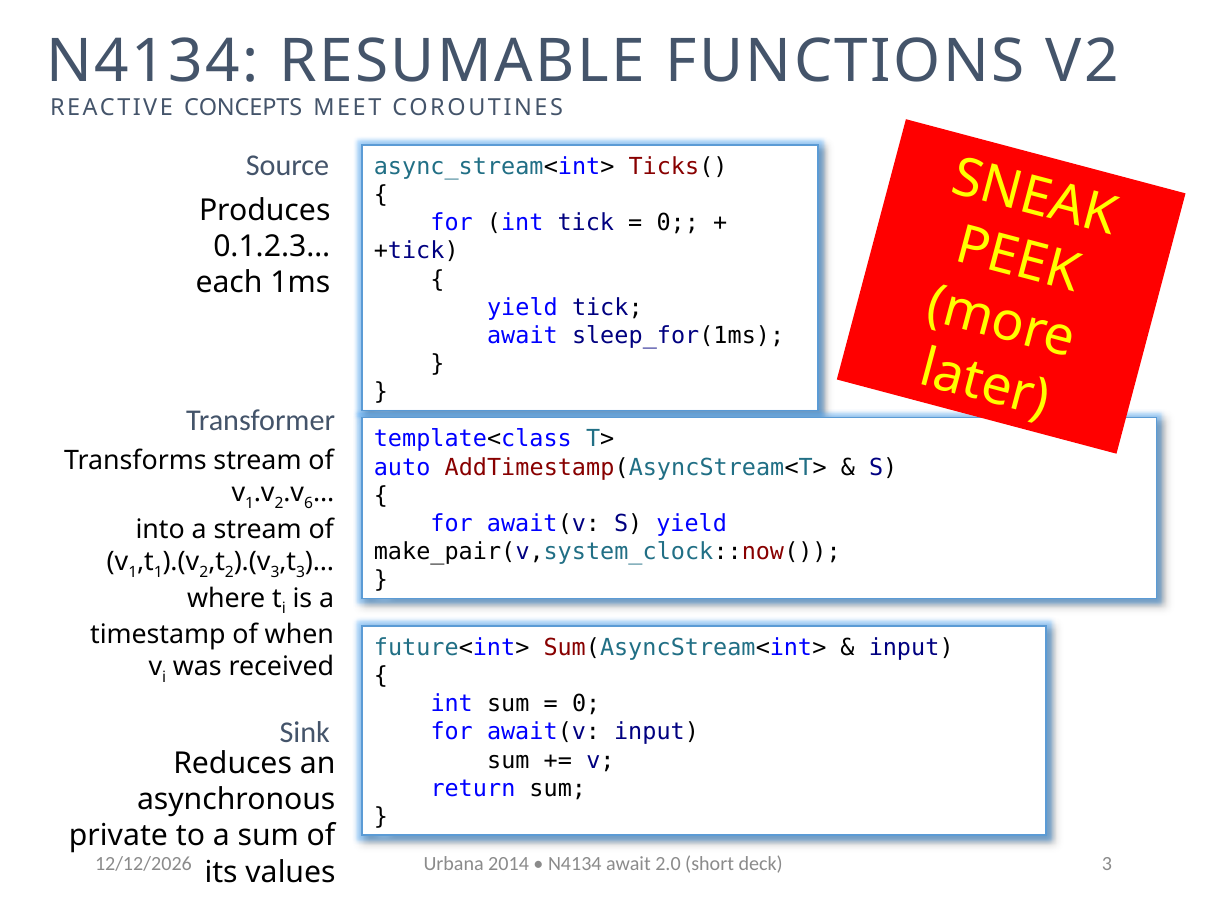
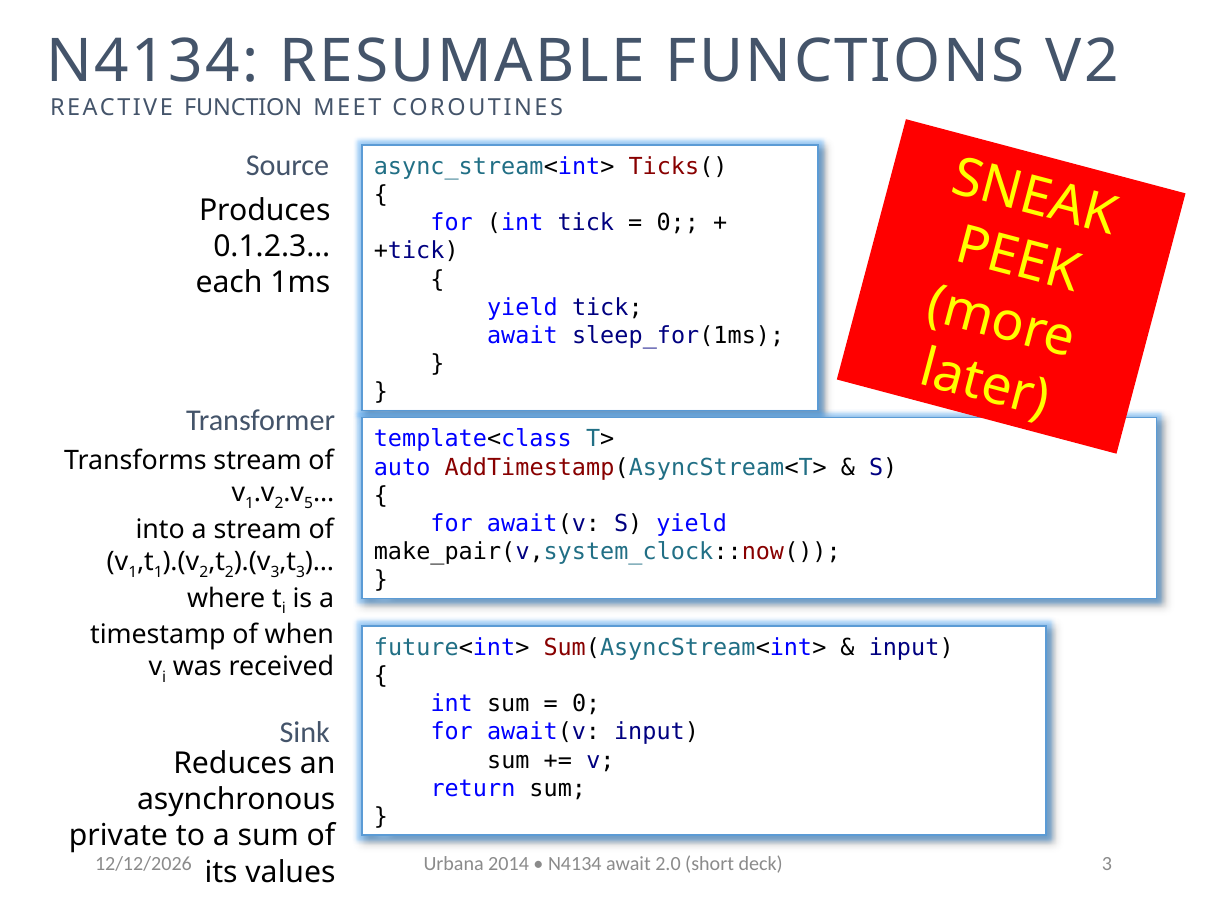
CONCEPTS: CONCEPTS -> FUNCTION
6: 6 -> 5
